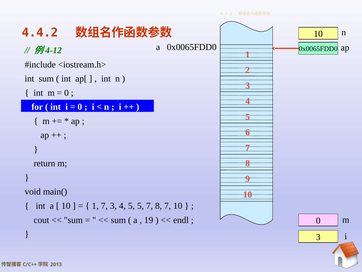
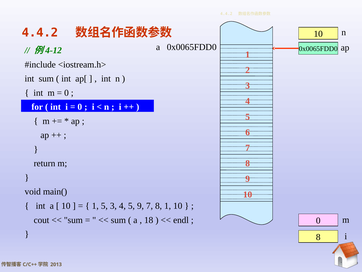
1 7: 7 -> 5
5 5: 5 -> 9
8 7: 7 -> 1
19: 19 -> 18
3 at (318, 237): 3 -> 8
